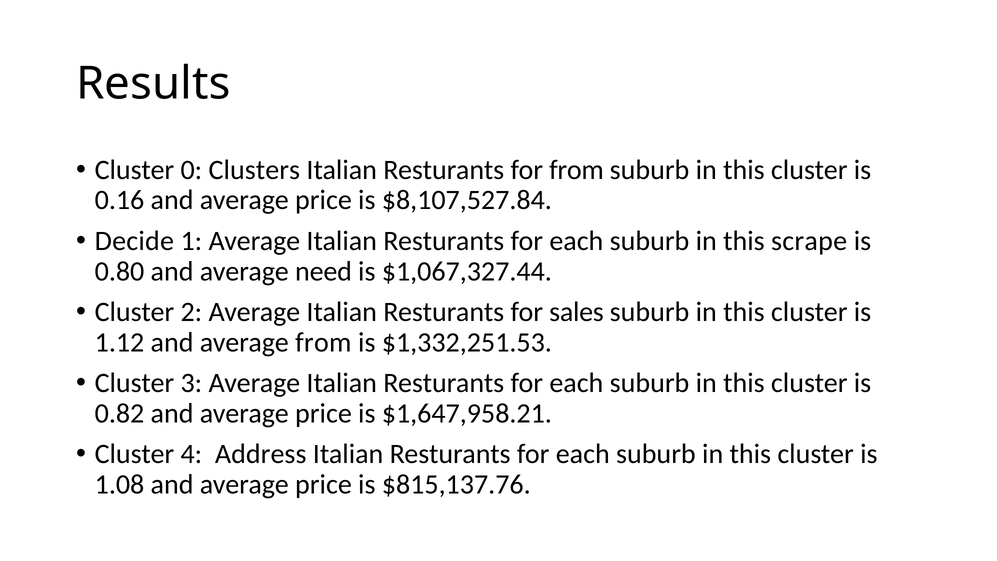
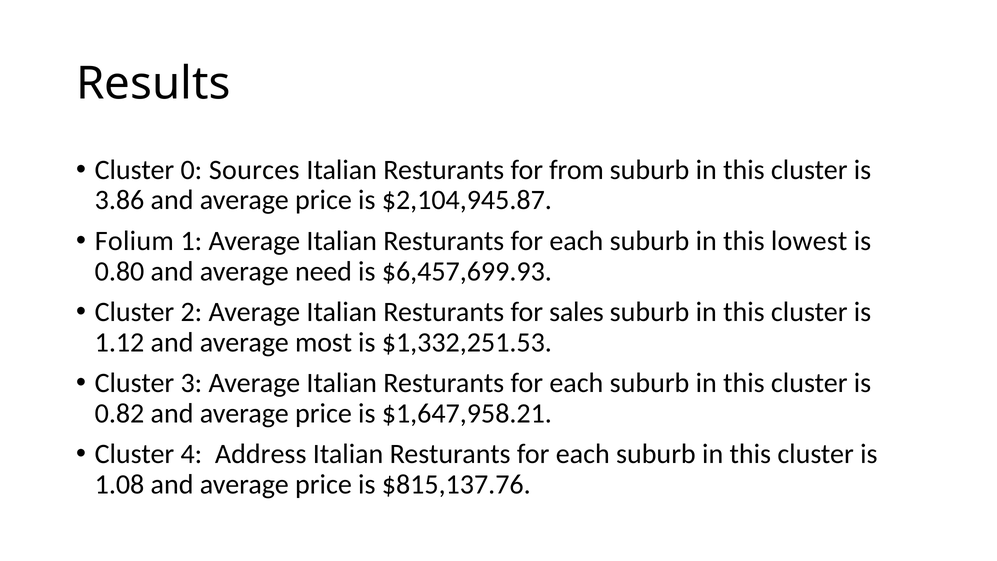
Clusters: Clusters -> Sources
0.16: 0.16 -> 3.86
$8,107,527.84: $8,107,527.84 -> $2,104,945.87
Decide: Decide -> Folium
scrape: scrape -> lowest
$1,067,327.44: $1,067,327.44 -> $6,457,699.93
average from: from -> most
